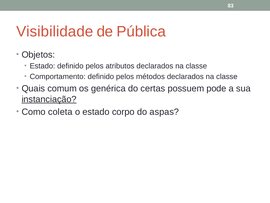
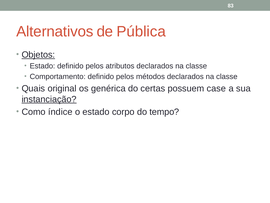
Visibilidade: Visibilidade -> Alternativos
Objetos underline: none -> present
comum: comum -> original
pode: pode -> case
coleta: coleta -> índice
aspas: aspas -> tempo
